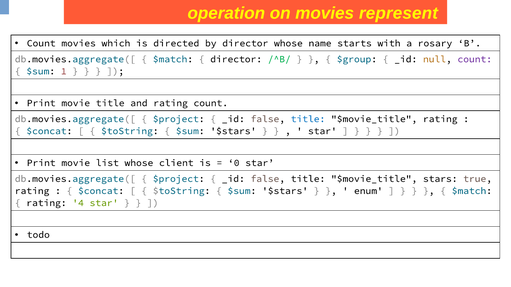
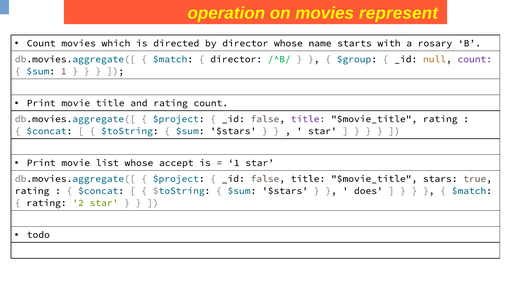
title at (308, 119) colour: blue -> purple
client: client -> accept
0 at (234, 163): 0 -> 1
enum: enum -> does
4: 4 -> 2
